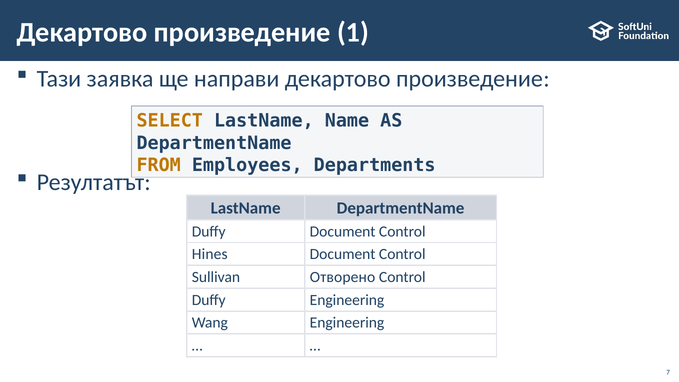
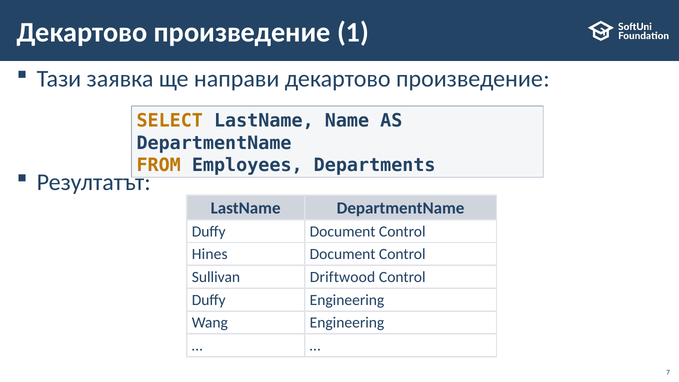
Отворено: Отворено -> Driftwood
